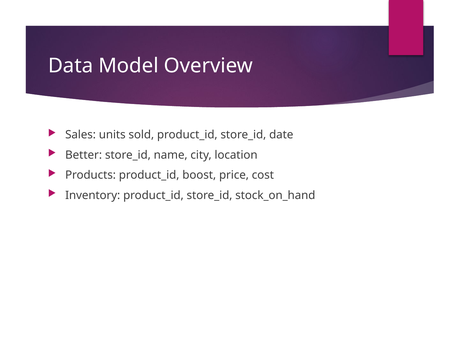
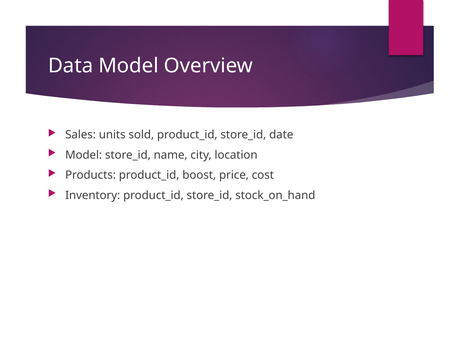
Better at (84, 155): Better -> Model
